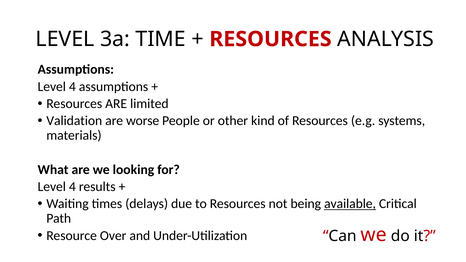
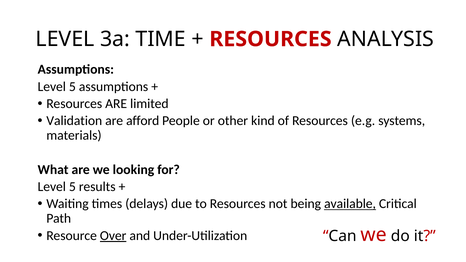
4 at (72, 87): 4 -> 5
worse: worse -> afford
4 at (72, 187): 4 -> 5
Over underline: none -> present
